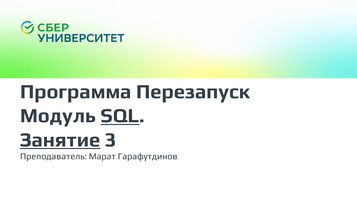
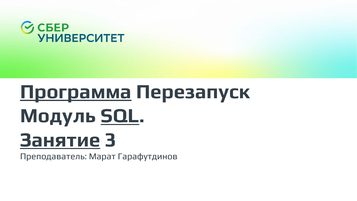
Программа underline: none -> present
